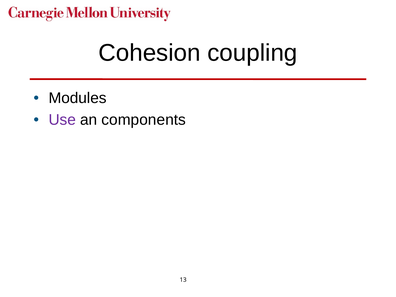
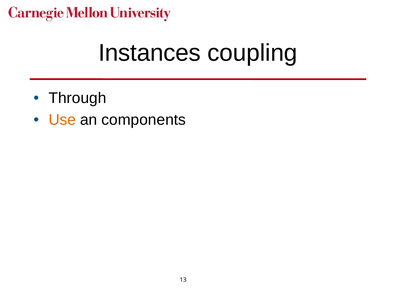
Cohesion: Cohesion -> Instances
Modules: Modules -> Through
Use colour: purple -> orange
